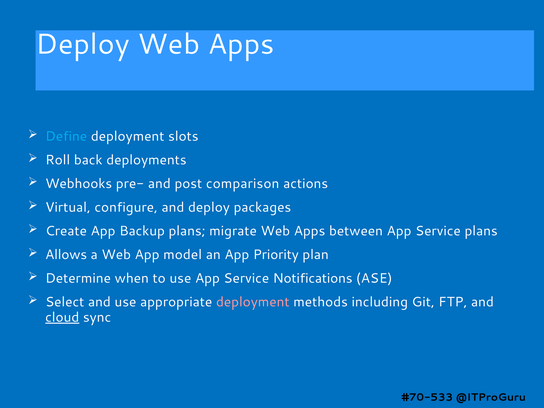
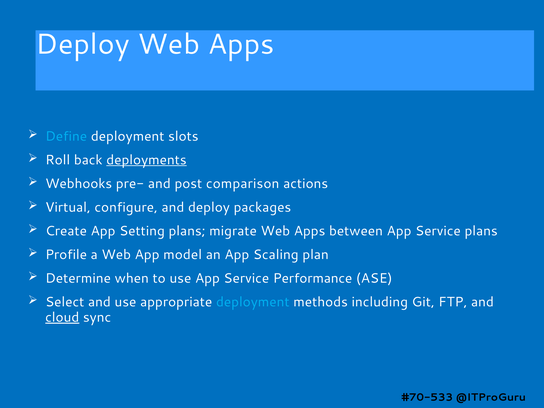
deployments underline: none -> present
Backup: Backup -> Setting
Allows: Allows -> Profile
Priority: Priority -> Scaling
Notifications: Notifications -> Performance
deployment at (253, 302) colour: pink -> light blue
